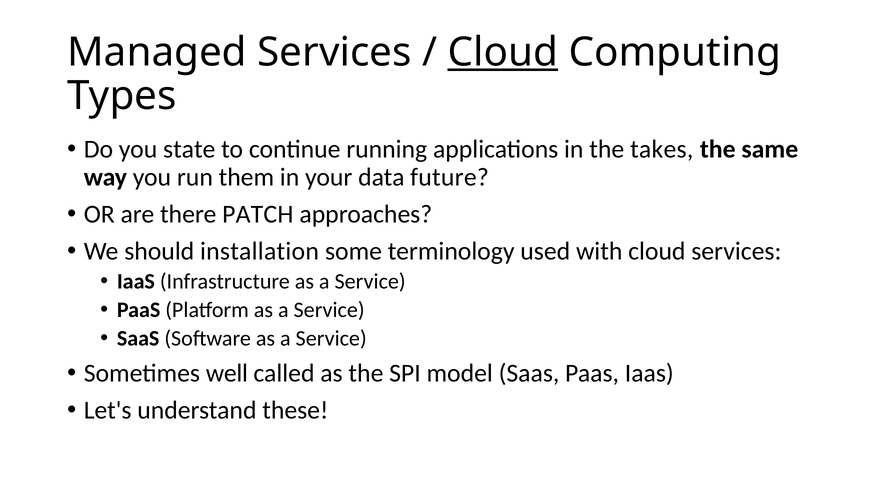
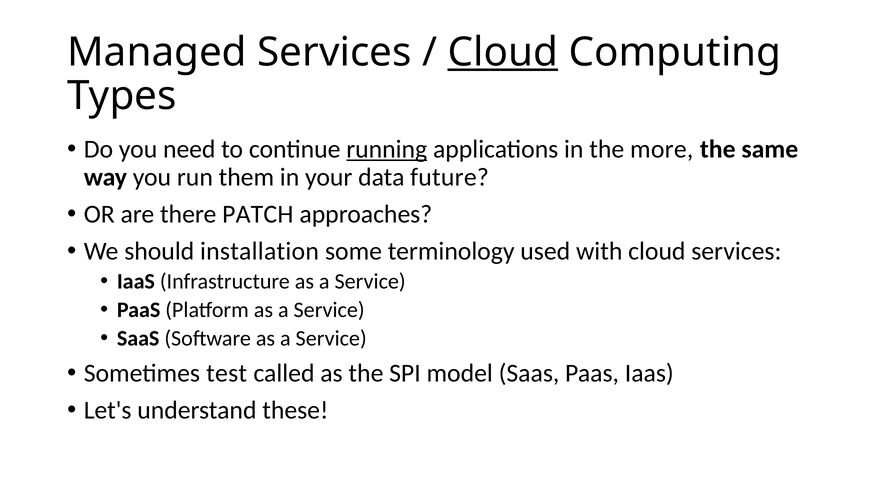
state: state -> need
running underline: none -> present
takes: takes -> more
well: well -> test
